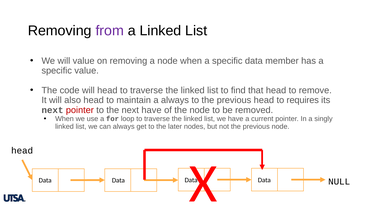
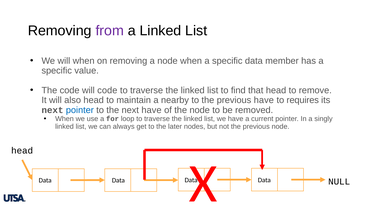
will value: value -> when
will head: head -> code
a always: always -> nearby
previous head: head -> have
pointer at (80, 110) colour: red -> blue
